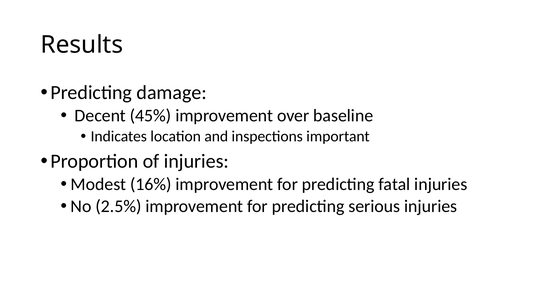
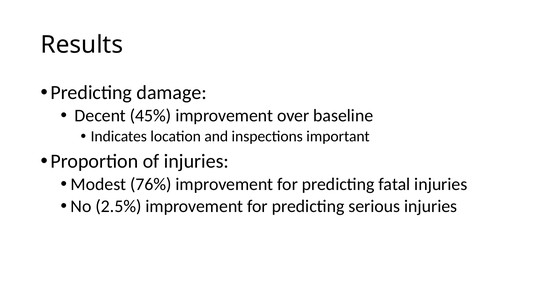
16%: 16% -> 76%
